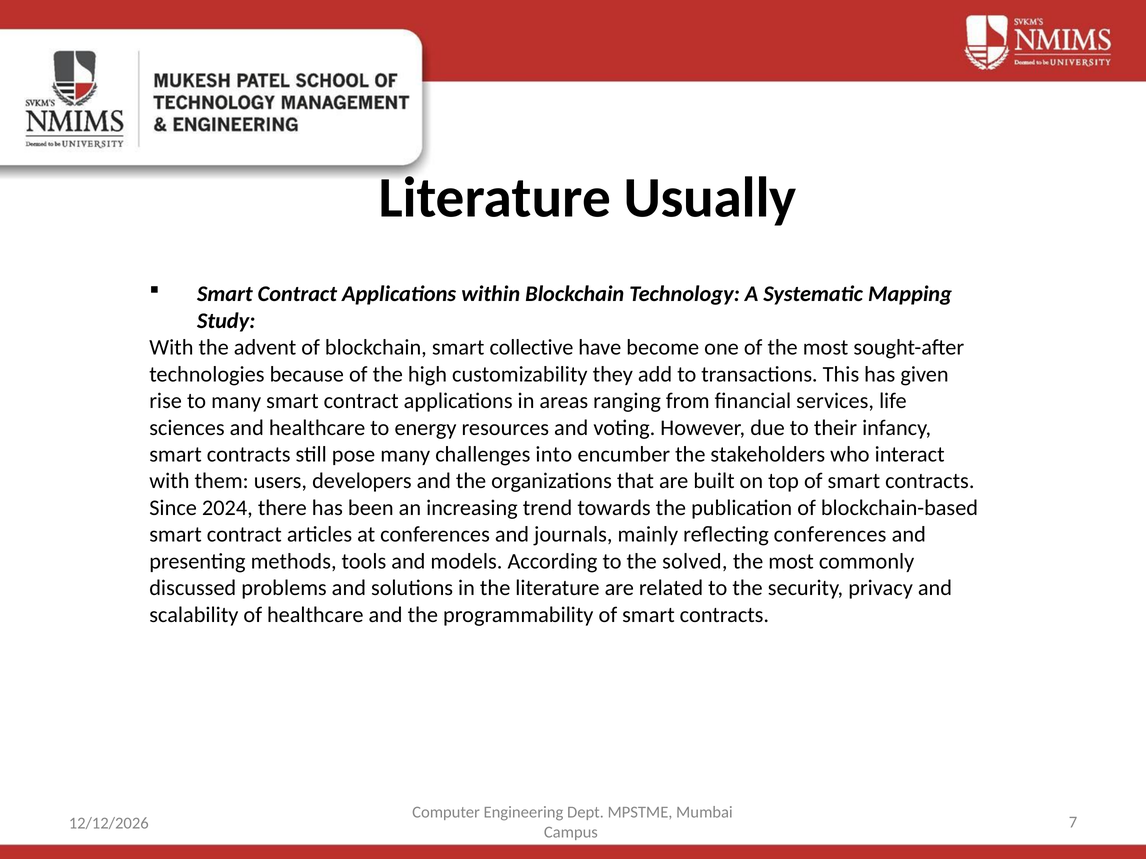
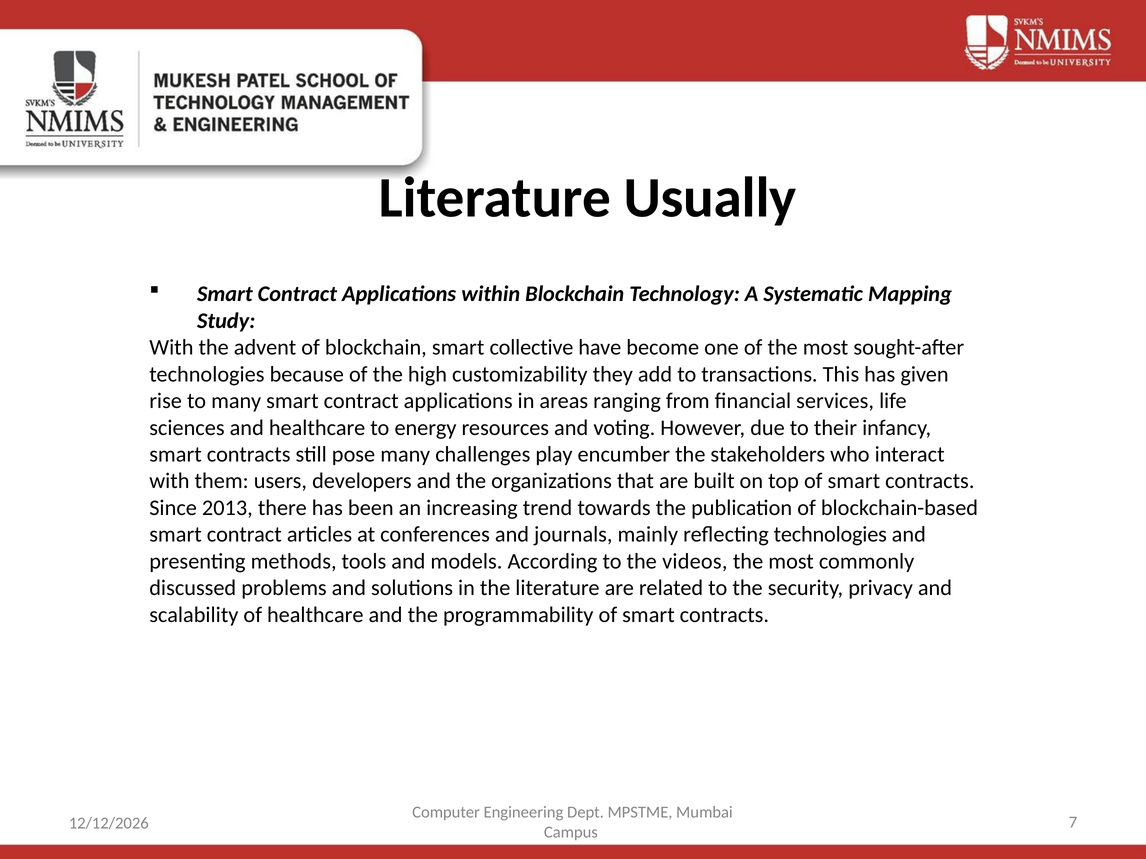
into: into -> play
2024: 2024 -> 2013
reflecting conferences: conferences -> technologies
solved: solved -> videos
